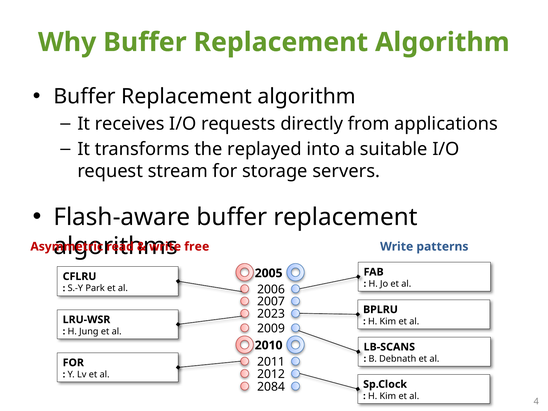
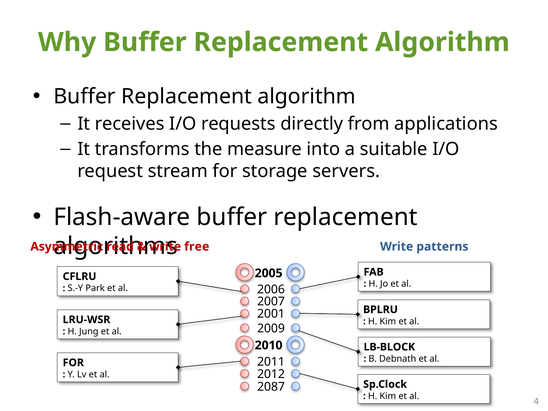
replayed: replayed -> measure
2023: 2023 -> 2001
LB-SCANS: LB-SCANS -> LB-BLOCK
2084: 2084 -> 2087
